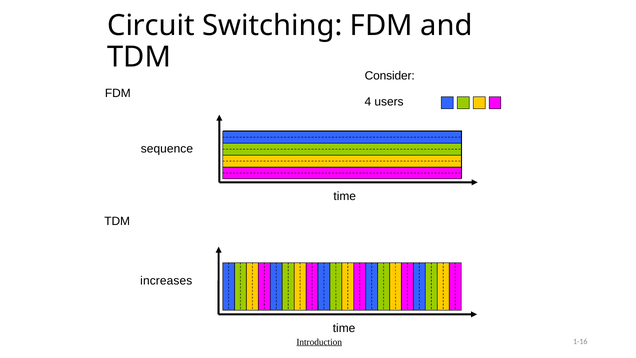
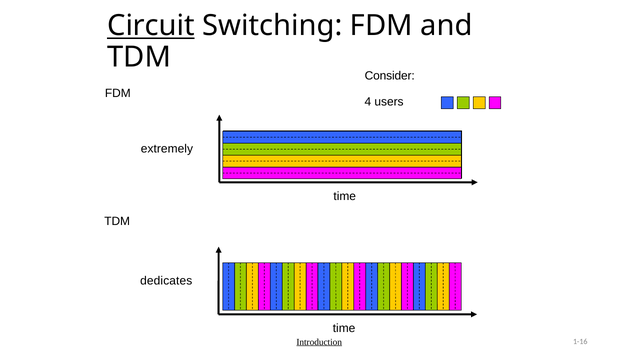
Circuit underline: none -> present
sequence: sequence -> extremely
increases: increases -> dedicates
